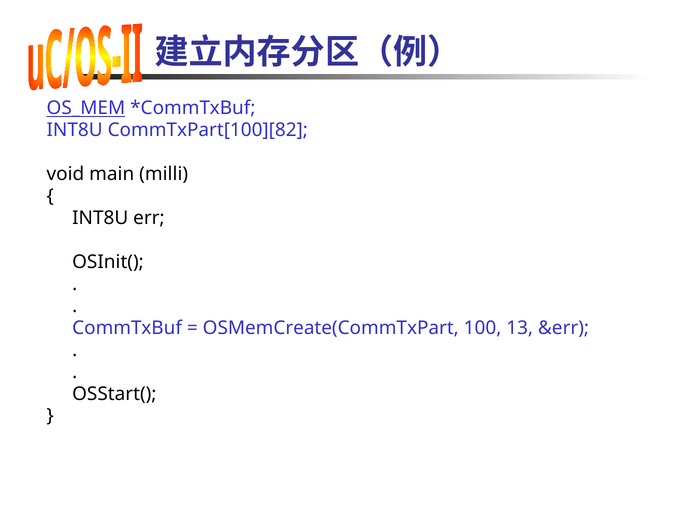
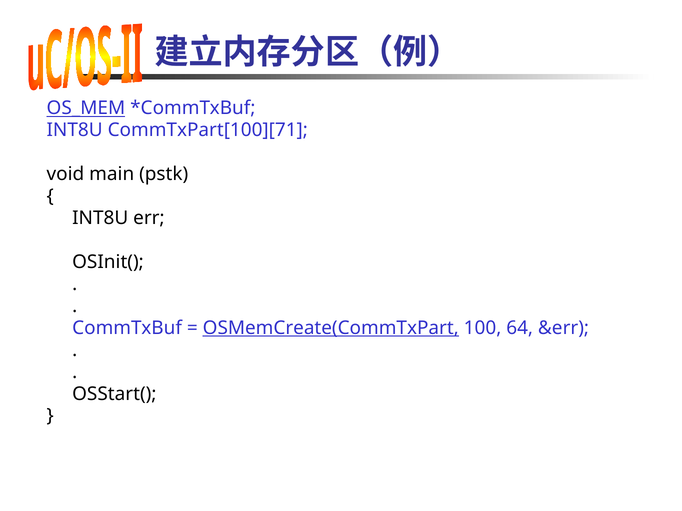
CommTxPart[100][82: CommTxPart[100][82 -> CommTxPart[100][71
milli: milli -> pstk
OSMemCreate(CommTxPart underline: none -> present
13: 13 -> 64
